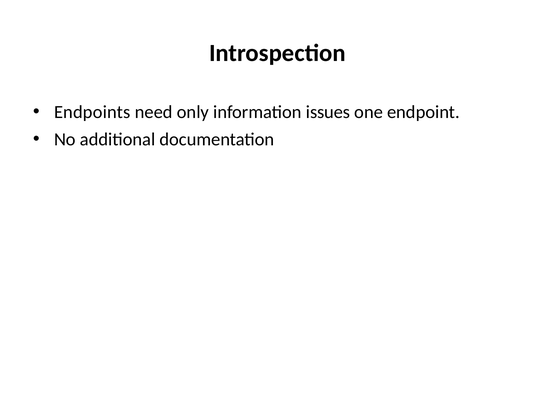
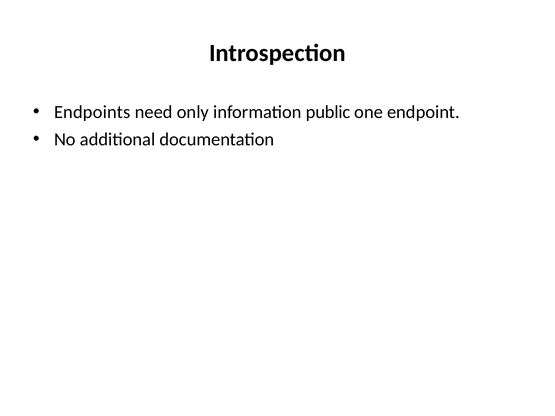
issues: issues -> public
